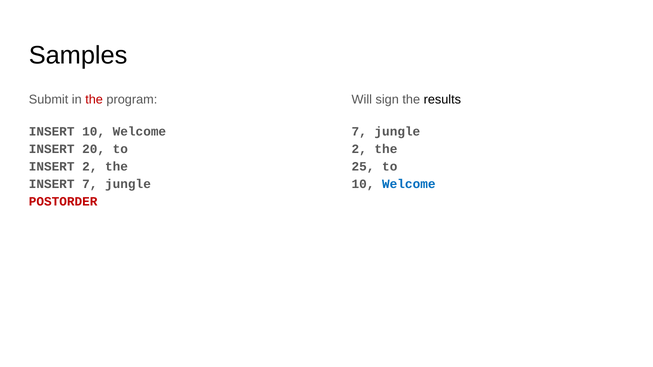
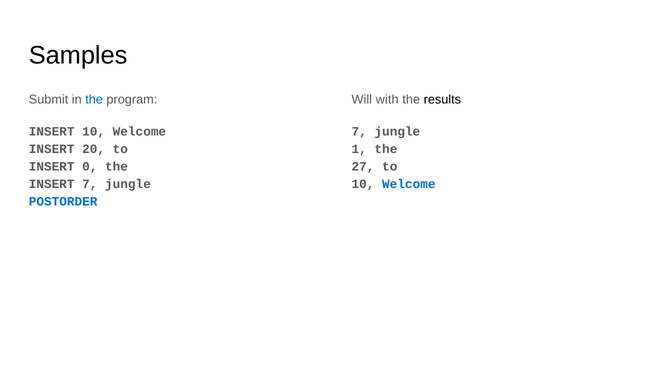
the at (94, 100) colour: red -> blue
sign: sign -> with
2 at (359, 149): 2 -> 1
INSERT 2: 2 -> 0
25: 25 -> 27
POSTORDER colour: red -> blue
